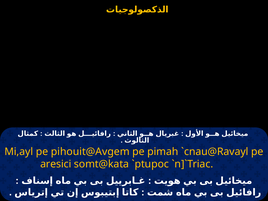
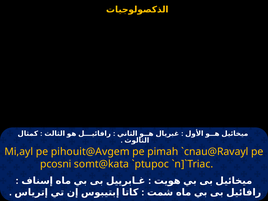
aresici: aresici -> pcosni
